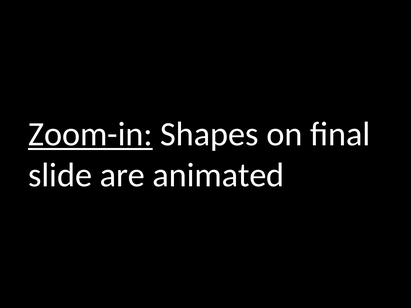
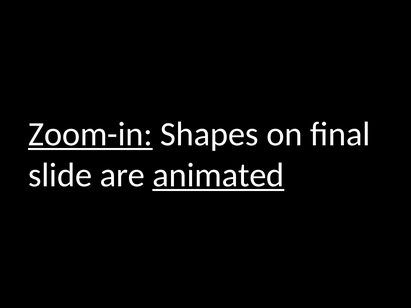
animated underline: none -> present
